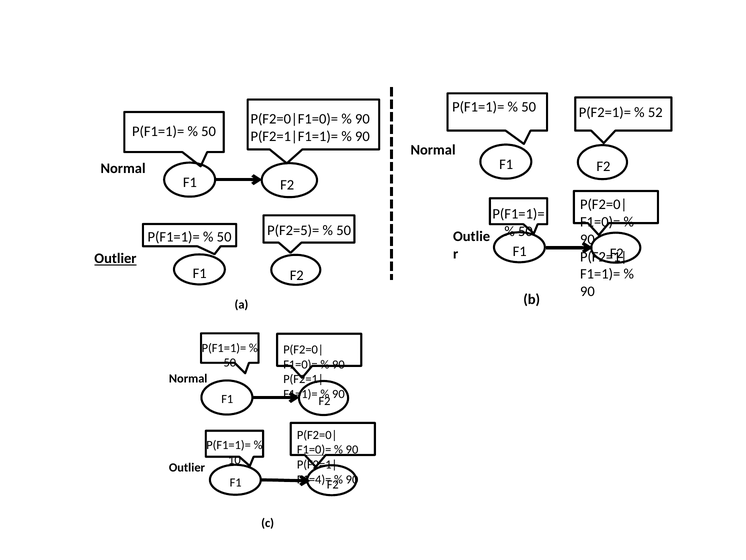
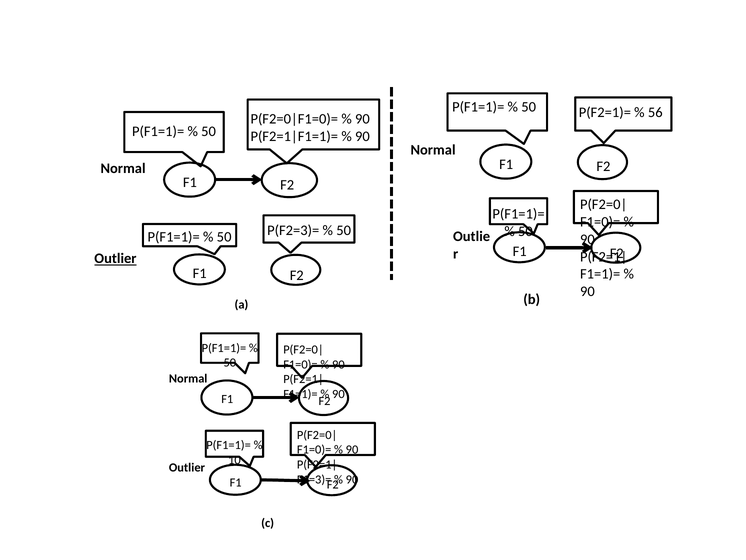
52: 52 -> 56
P(F2=5)=: P(F2=5)= -> P(F2=3)=
F1=0)= at (314, 449) underline: present -> none
F1=4)=: F1=4)= -> F1=3)=
